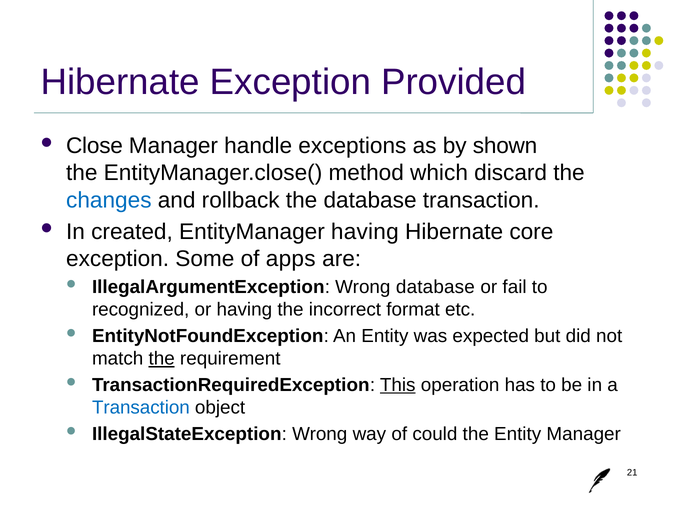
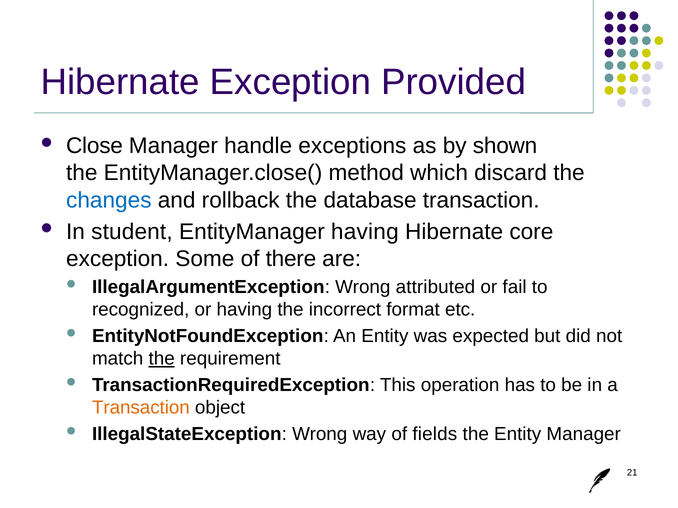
created: created -> student
apps: apps -> there
Wrong database: database -> attributed
This underline: present -> none
Transaction at (141, 408) colour: blue -> orange
could: could -> fields
